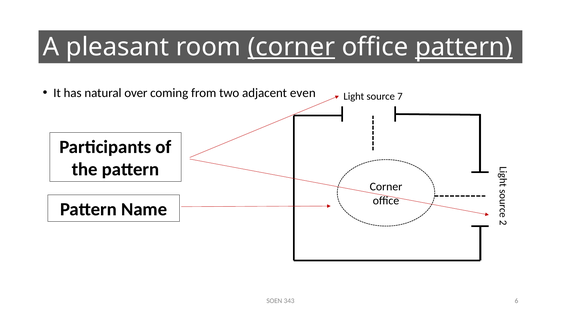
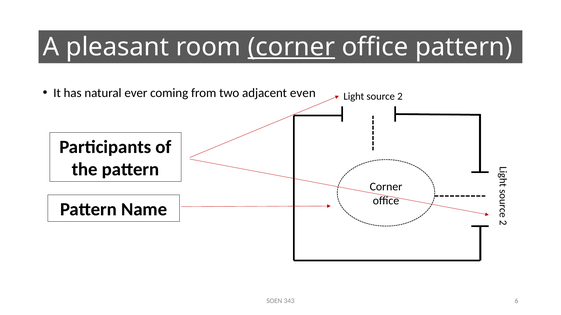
pattern at (464, 47) underline: present -> none
over: over -> ever
source 7: 7 -> 2
